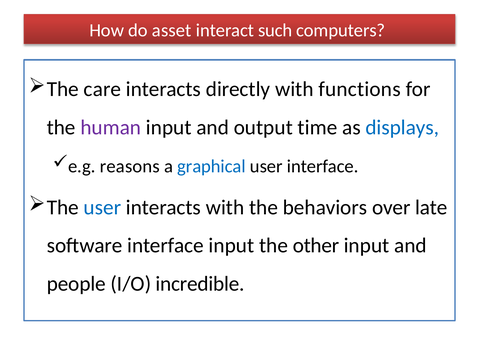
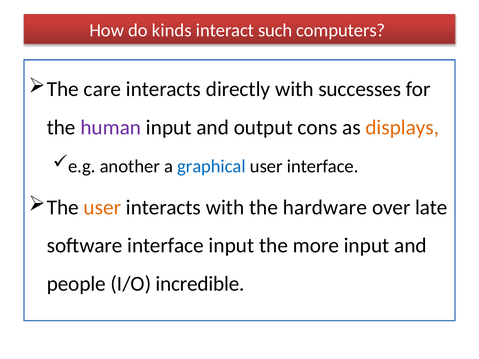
asset: asset -> kinds
functions: functions -> successes
time: time -> cons
displays colour: blue -> orange
reasons: reasons -> another
user at (102, 207) colour: blue -> orange
behaviors: behaviors -> hardware
other: other -> more
